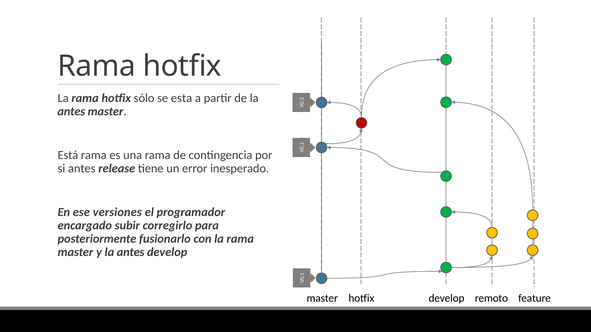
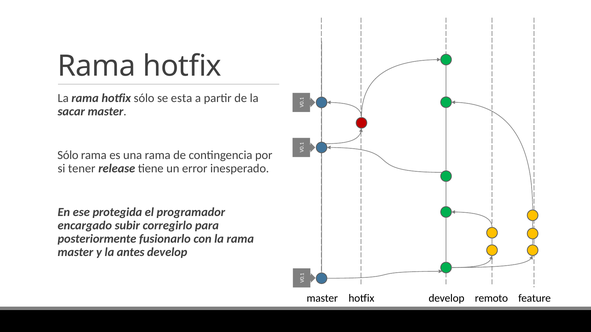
antes at (71, 112): antes -> sacar
Está at (68, 155): Está -> Sólo
si antes: antes -> tener
versiones: versiones -> protegida
